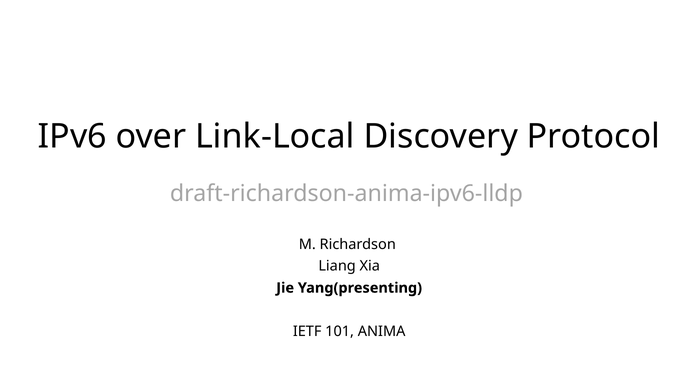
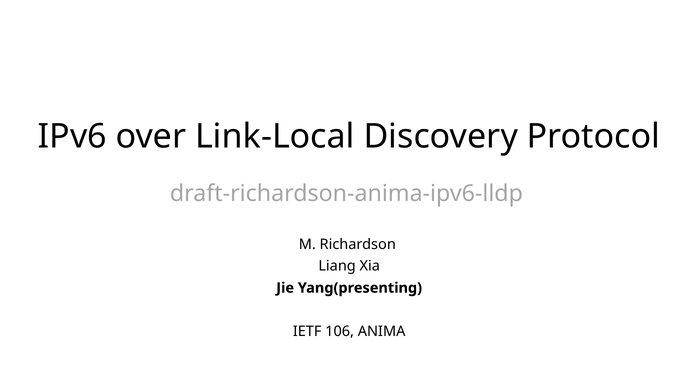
101: 101 -> 106
